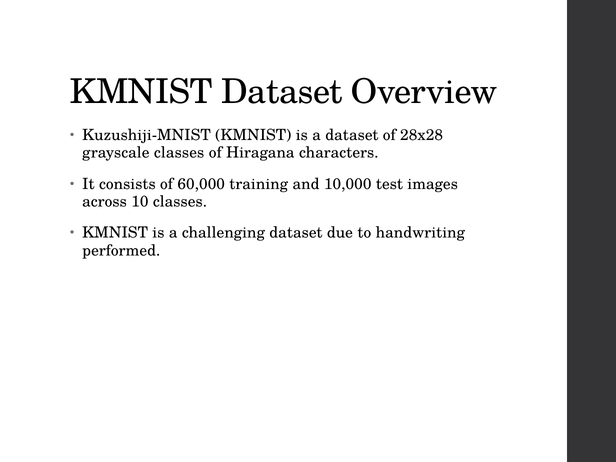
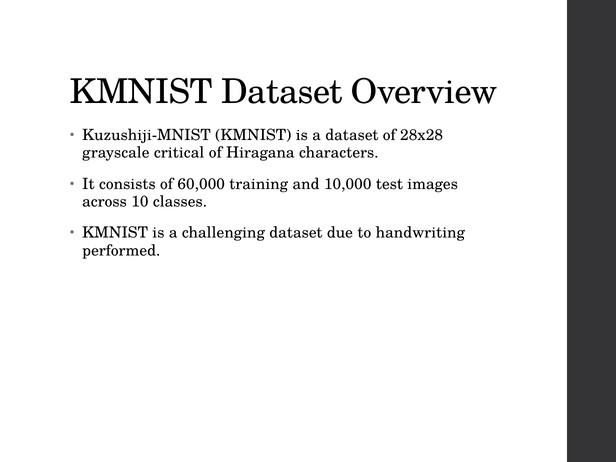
grayscale classes: classes -> critical
